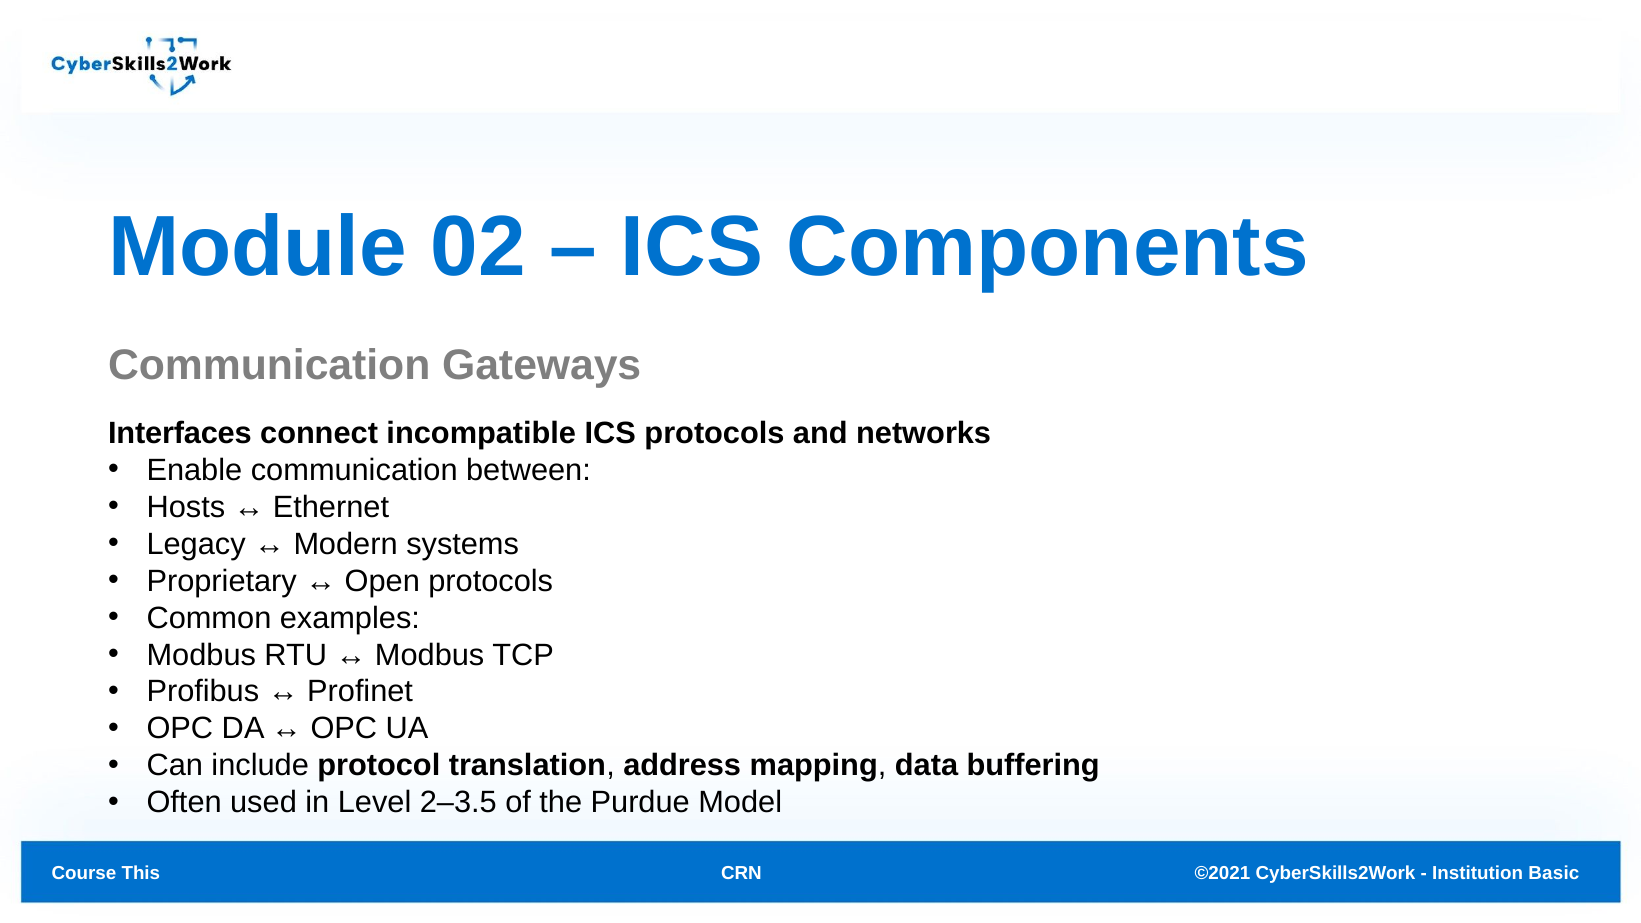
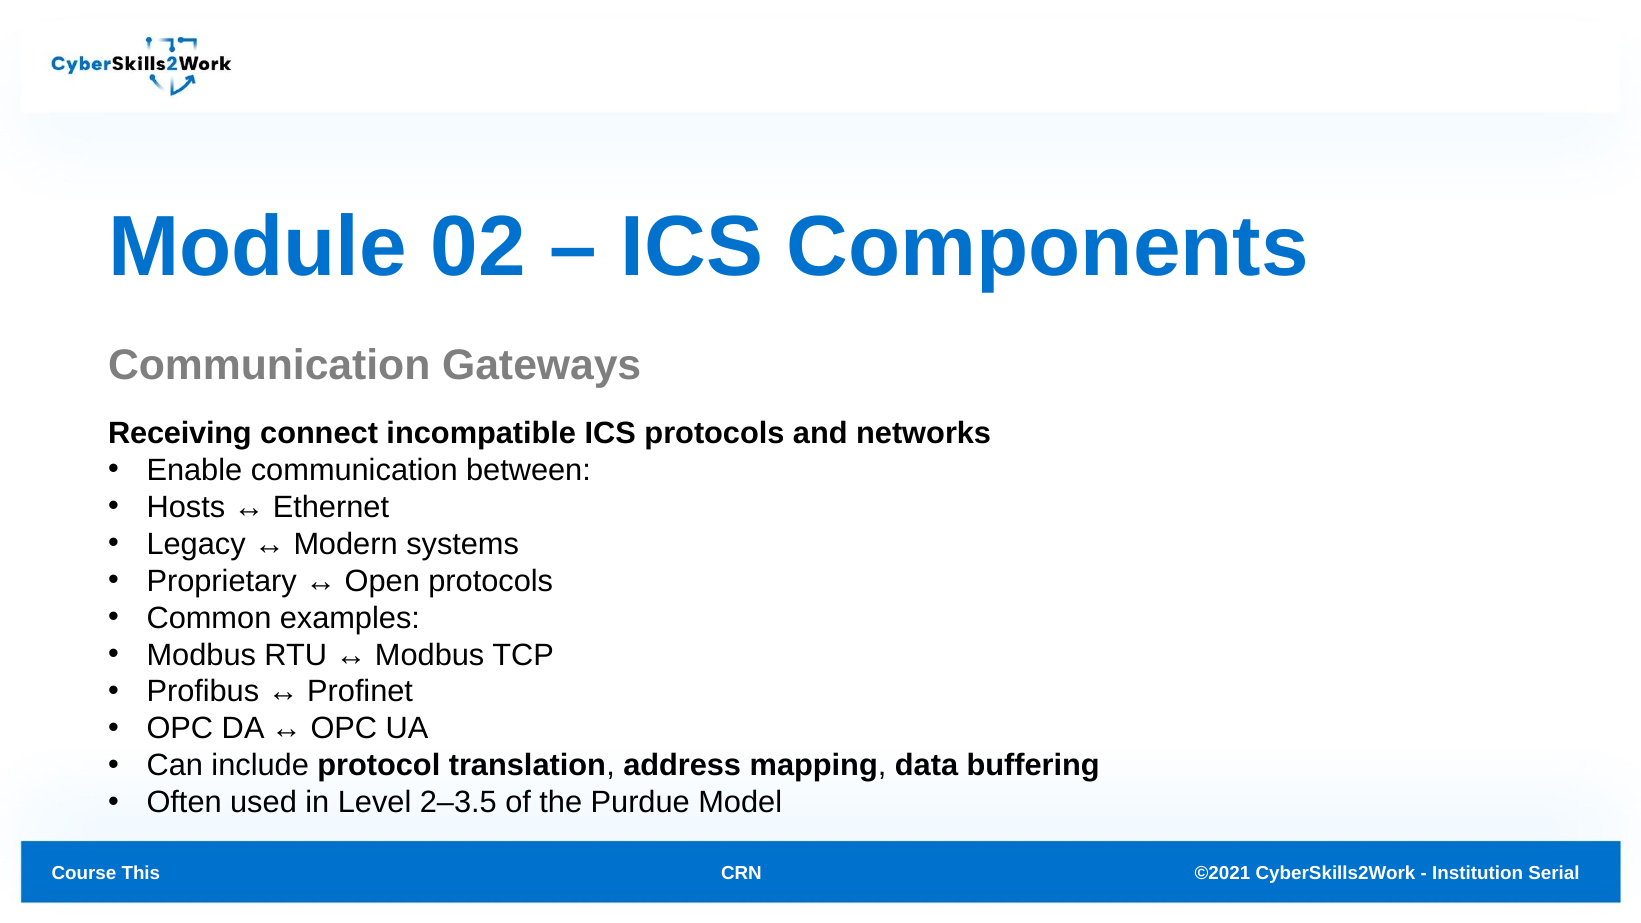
Interfaces: Interfaces -> Receiving
Basic: Basic -> Serial
